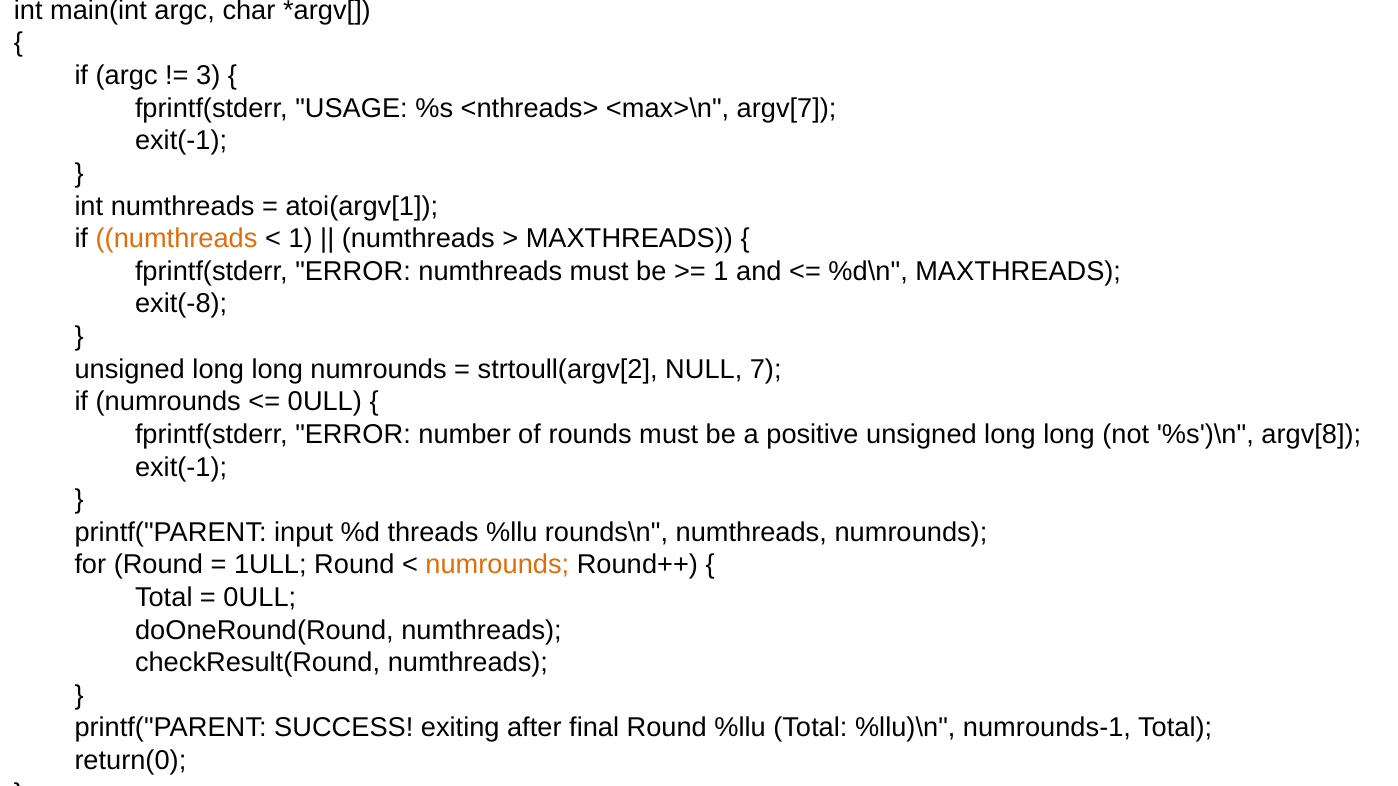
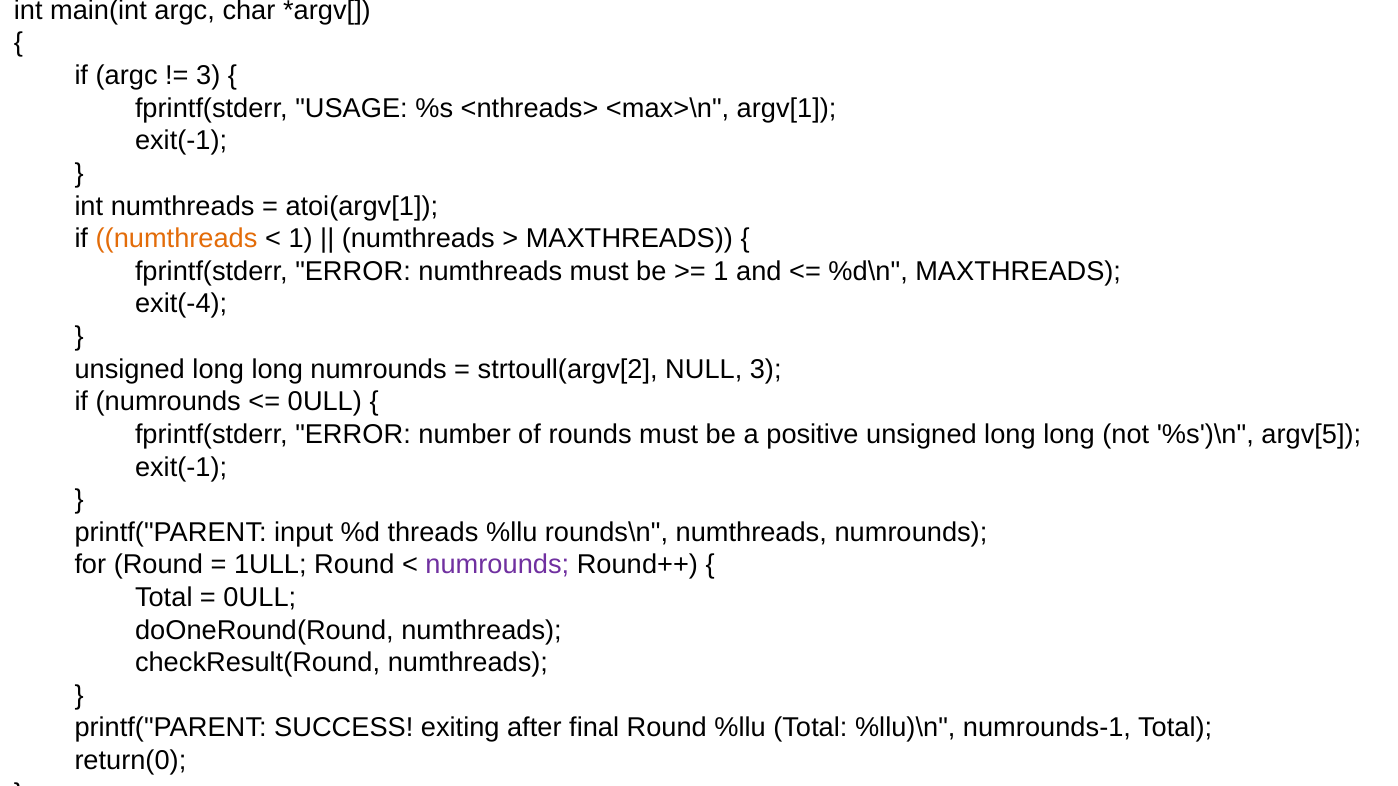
argv[7: argv[7 -> argv[1
exit(-8: exit(-8 -> exit(-4
NULL 7: 7 -> 3
argv[8: argv[8 -> argv[5
numrounds at (497, 565) colour: orange -> purple
